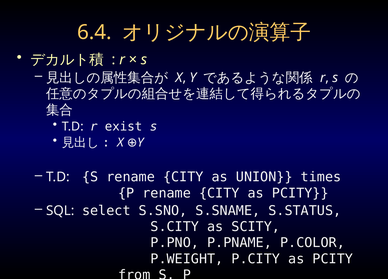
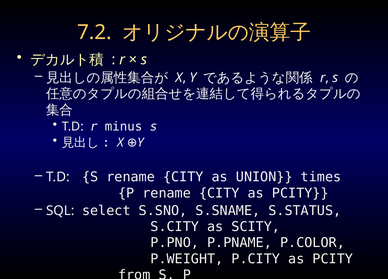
6.4: 6.4 -> 7.2
exist: exist -> minus
